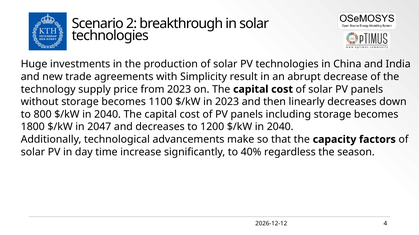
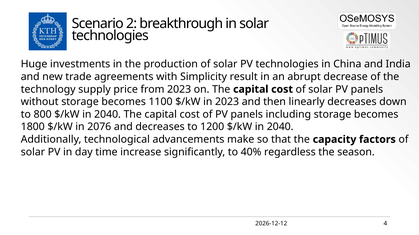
2047: 2047 -> 2076
